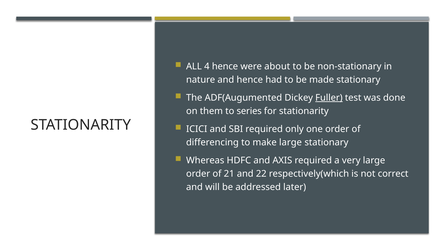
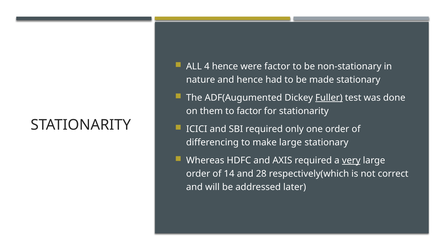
were about: about -> factor
to series: series -> factor
very underline: none -> present
21: 21 -> 14
22: 22 -> 28
